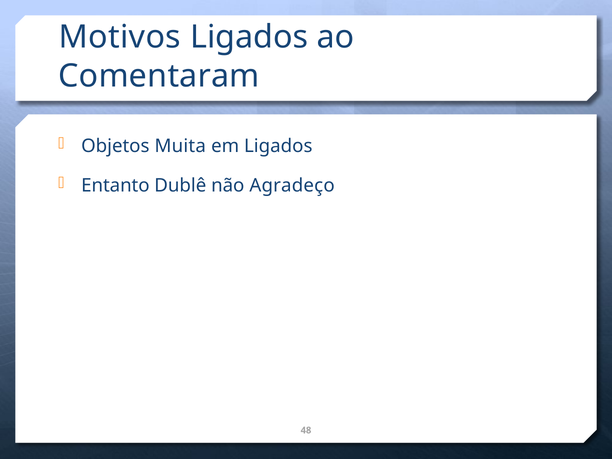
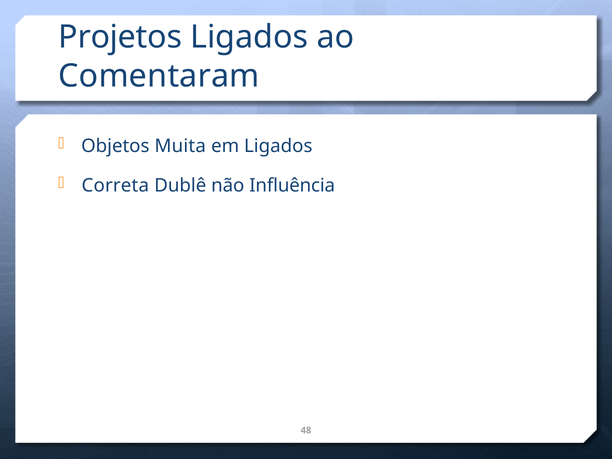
Motivos: Motivos -> Projetos
Entanto: Entanto -> Correta
Agradeço: Agradeço -> Influência
